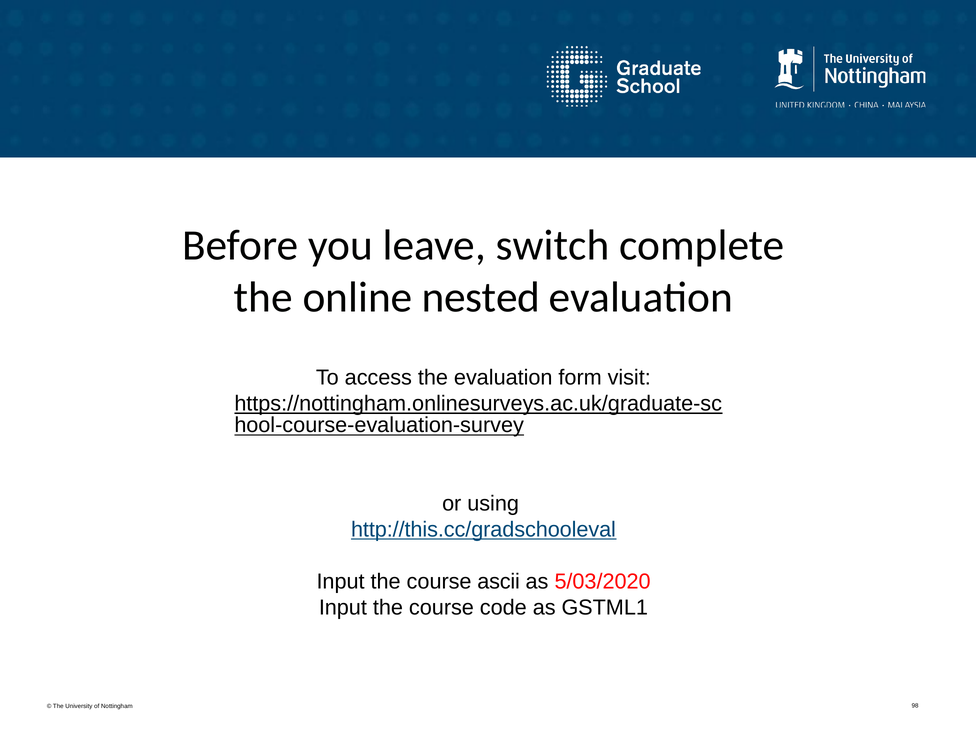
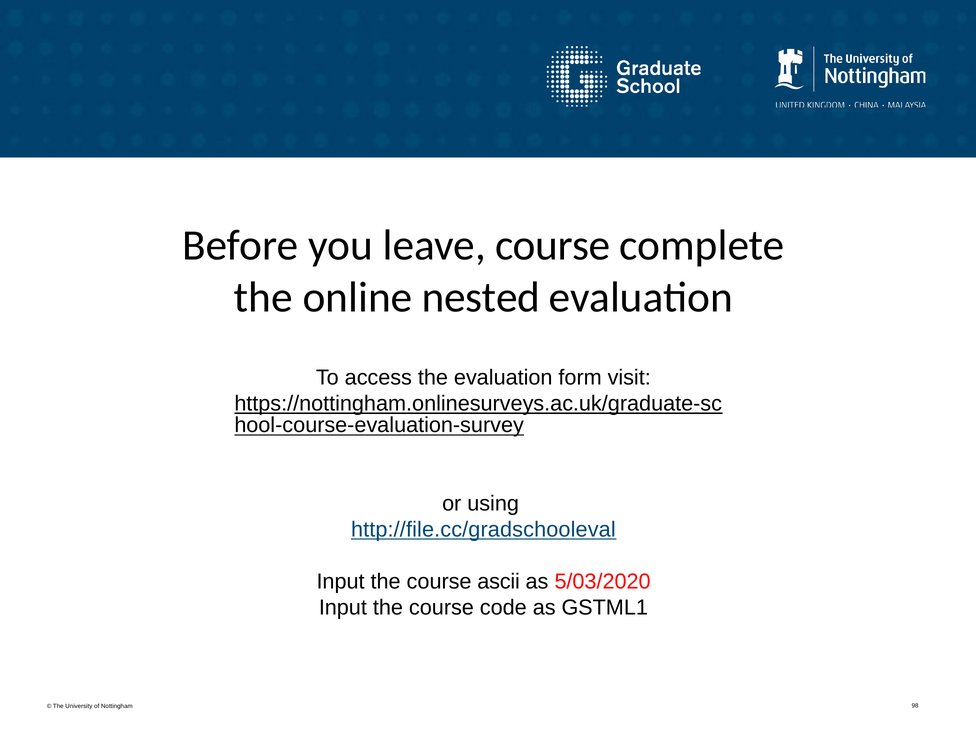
leave switch: switch -> course
http://this.cc/gradschooleval: http://this.cc/gradschooleval -> http://file.cc/gradschooleval
